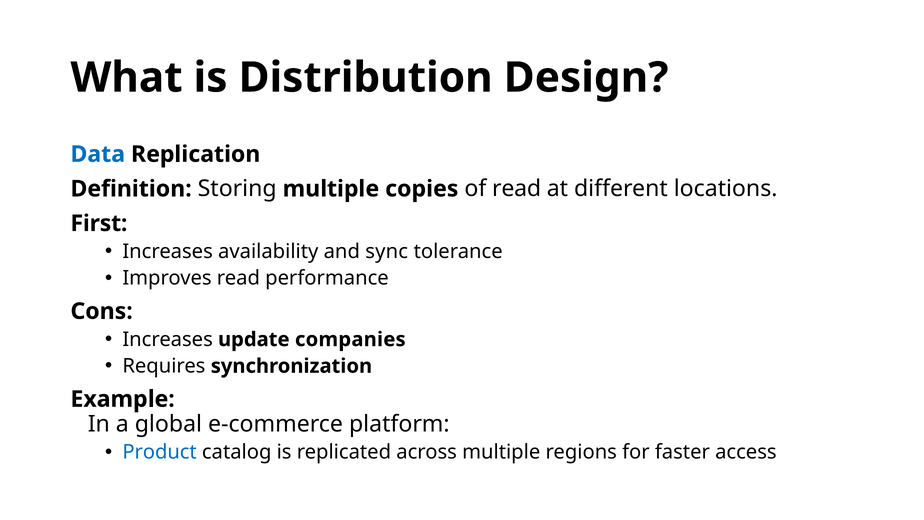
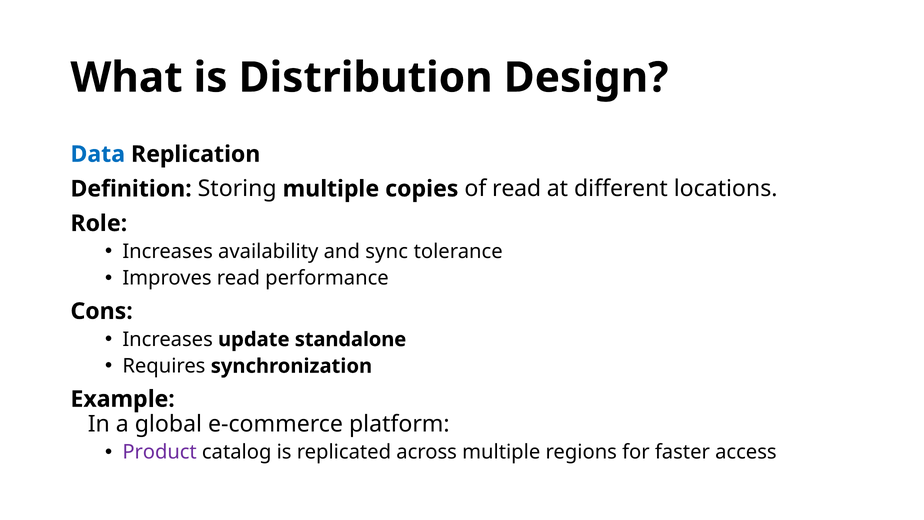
First: First -> Role
companies: companies -> standalone
Product colour: blue -> purple
